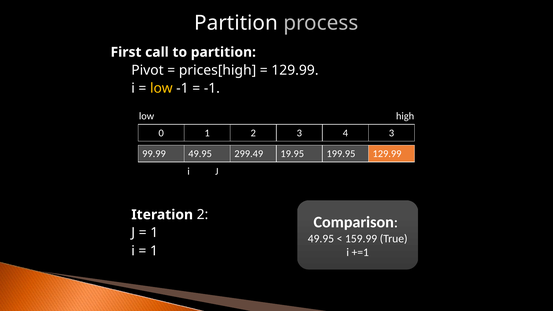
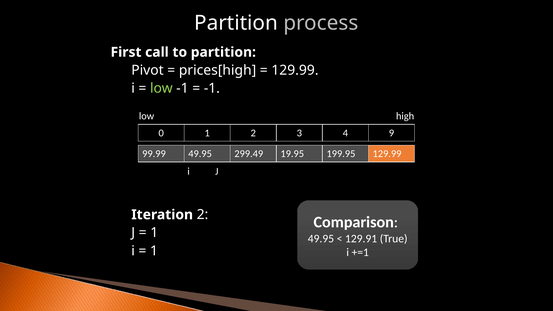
low at (161, 88) colour: yellow -> light green
4 3: 3 -> 9
159.99: 159.99 -> 129.91
